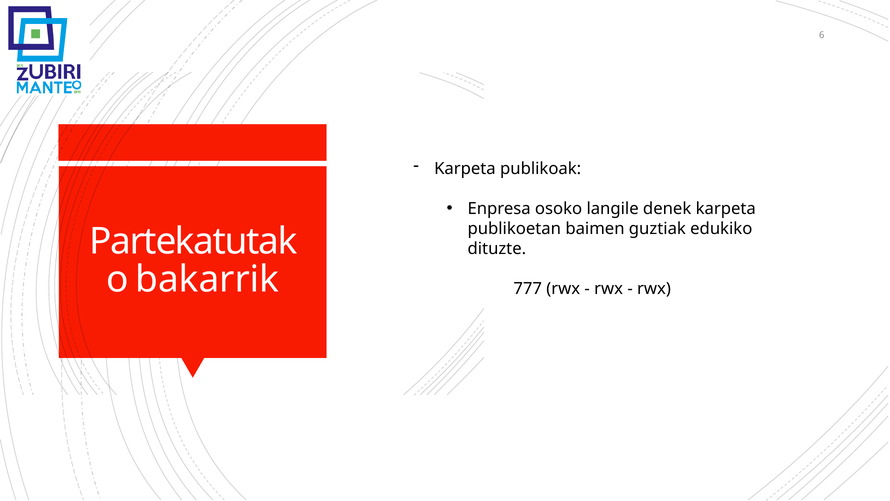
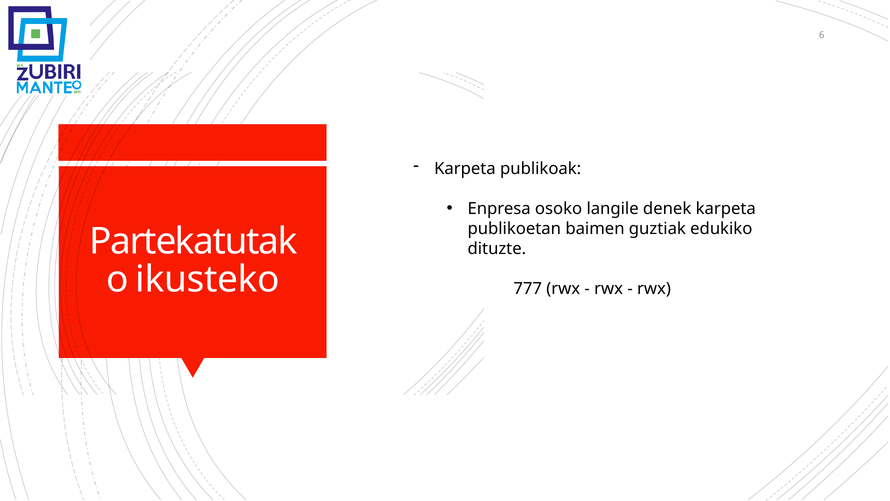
bakarrik: bakarrik -> ikusteko
